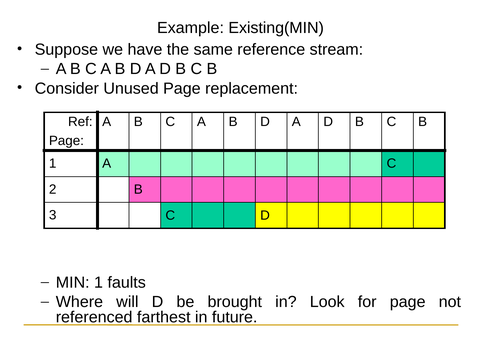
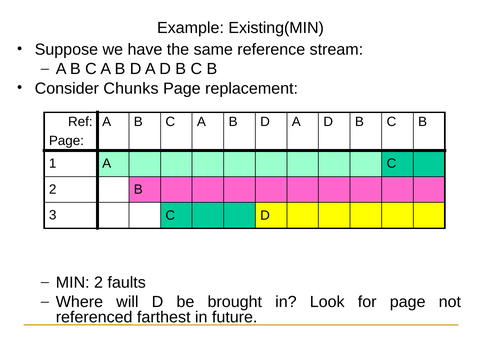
Unused: Unused -> Chunks
MIN 1: 1 -> 2
